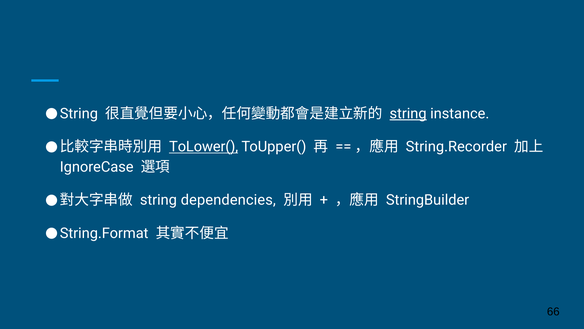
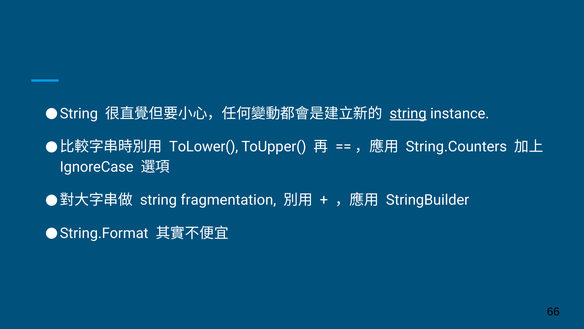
ToLower( underline: present -> none
String.Recorder: String.Recorder -> String.Counters
dependencies: dependencies -> fragmentation
